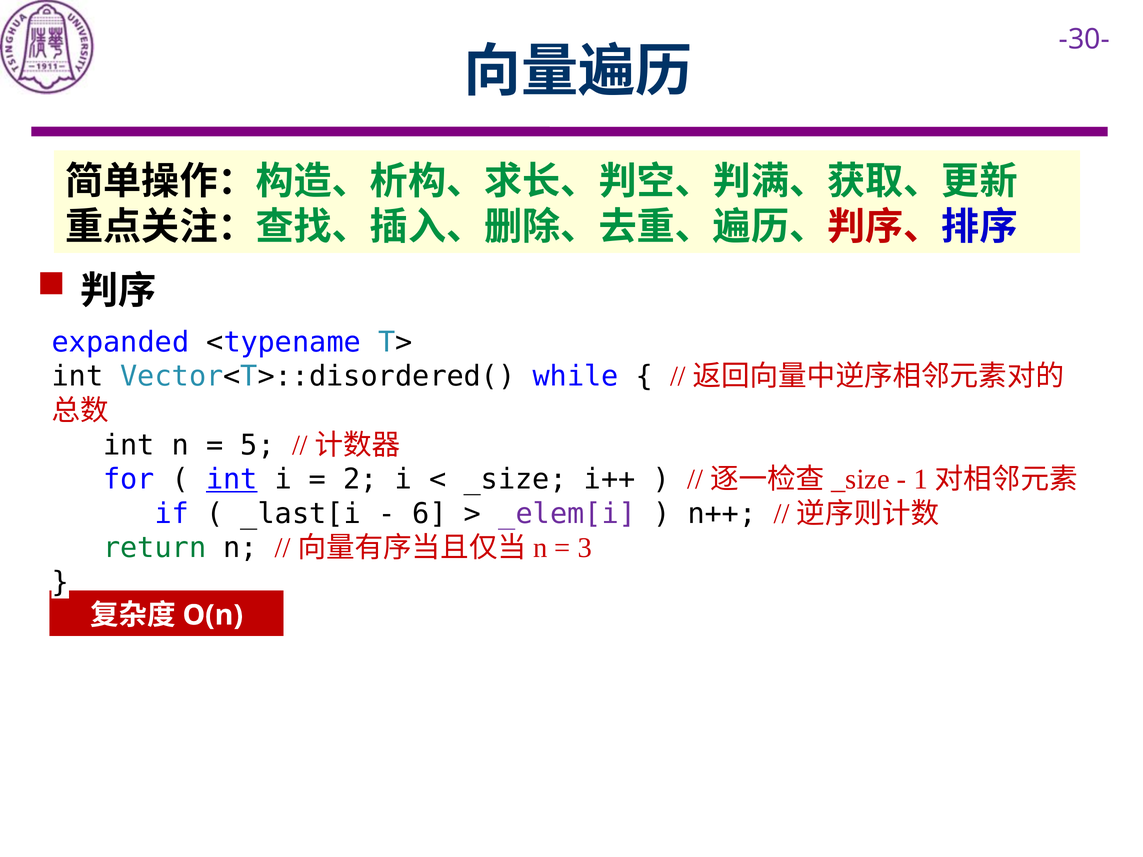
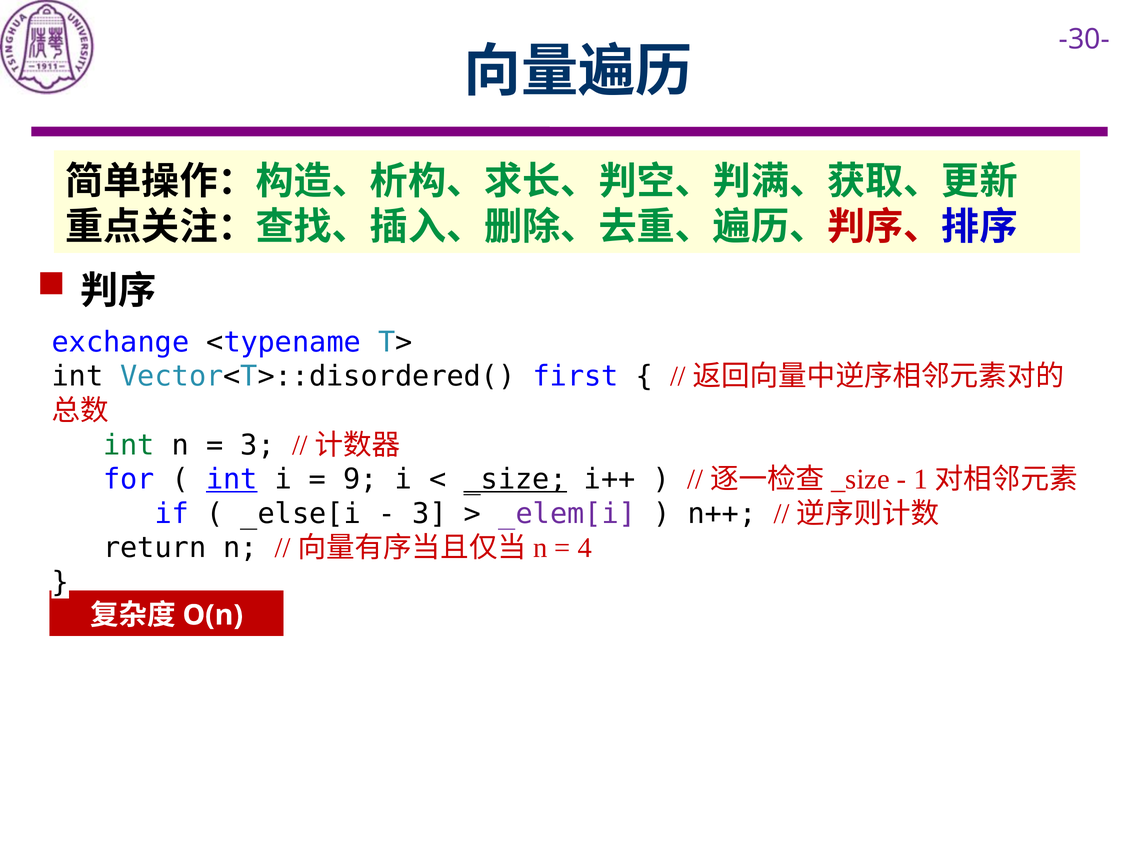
expanded: expanded -> exchange
while: while -> first
int at (129, 445) colour: black -> green
5 at (258, 445): 5 -> 3
2: 2 -> 9
_size underline: none -> present
_last[i: _last[i -> _else[i
6 at (430, 514): 6 -> 3
return colour: green -> black
3: 3 -> 4
